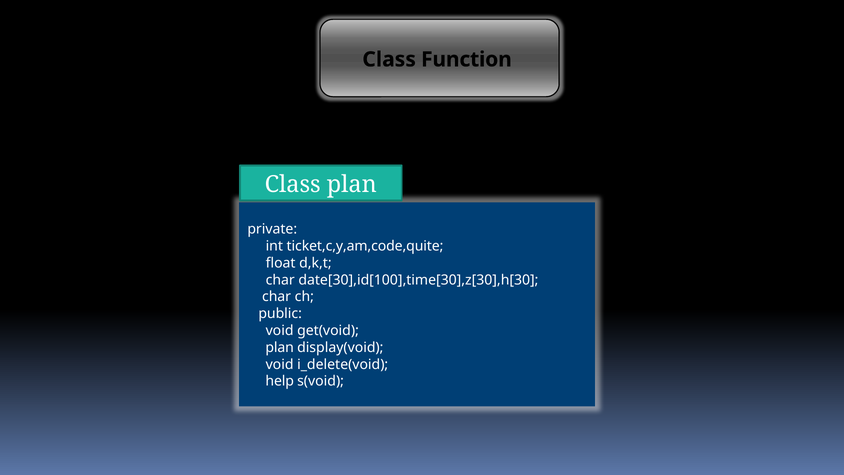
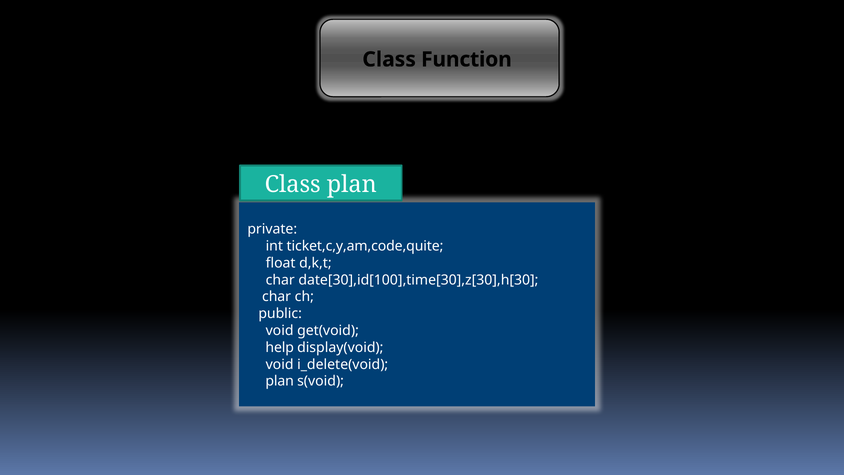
plan at (280, 347): plan -> help
help at (280, 381): help -> plan
